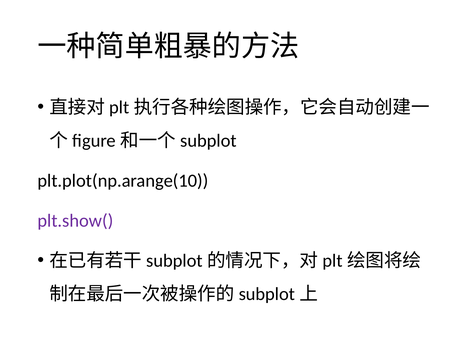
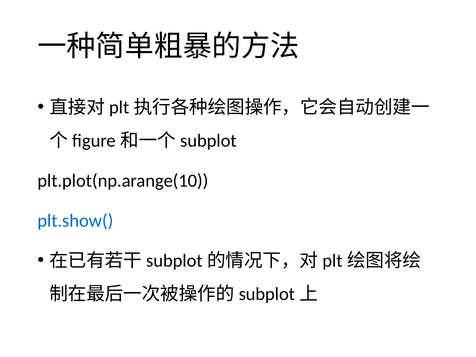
plt.show( colour: purple -> blue
